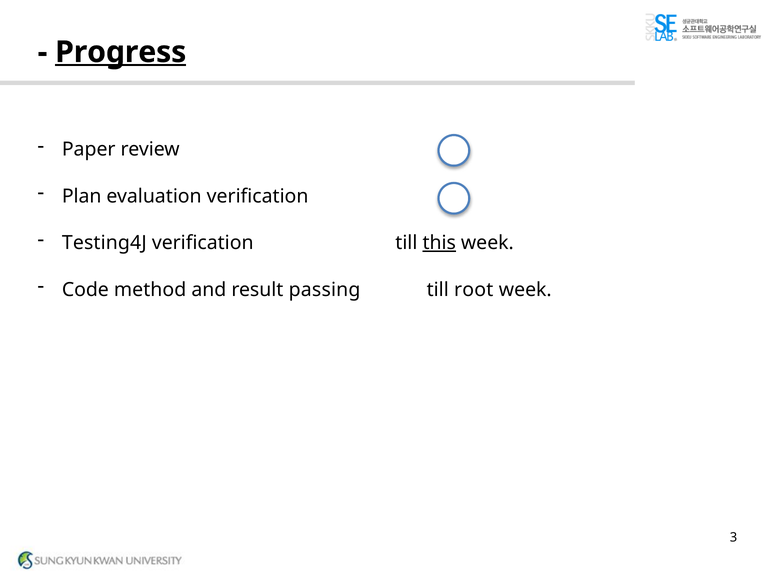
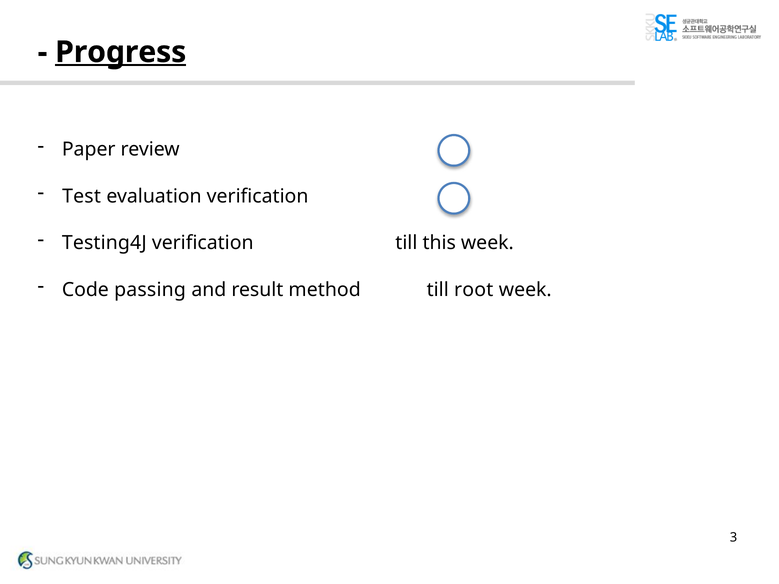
Plan: Plan -> Test
this underline: present -> none
method: method -> passing
passing: passing -> method
